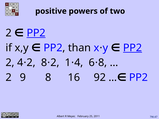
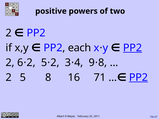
PP2 at (36, 33) underline: present -> none
than: than -> each
2 4: 4 -> 6
8 at (44, 63): 8 -> 5
1: 1 -> 3
6: 6 -> 9
9 at (23, 78): 9 -> 5
92: 92 -> 71
PP2 at (138, 78) underline: none -> present
